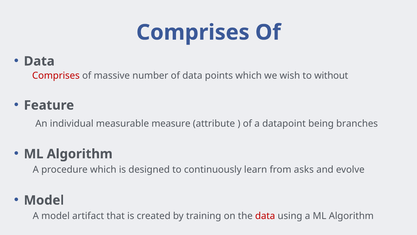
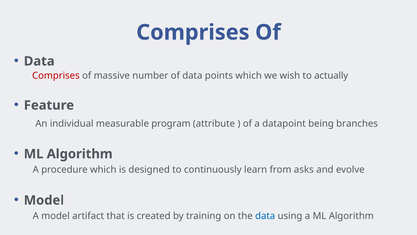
without: without -> actually
measure: measure -> program
data at (265, 216) colour: red -> blue
